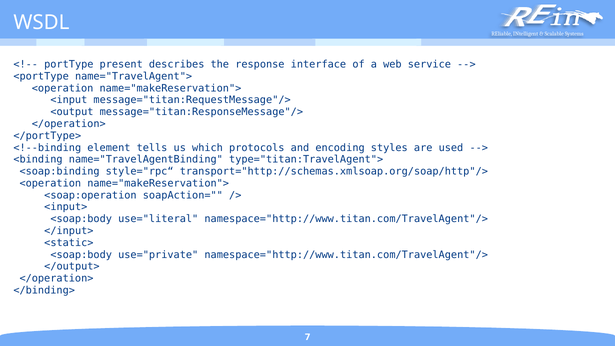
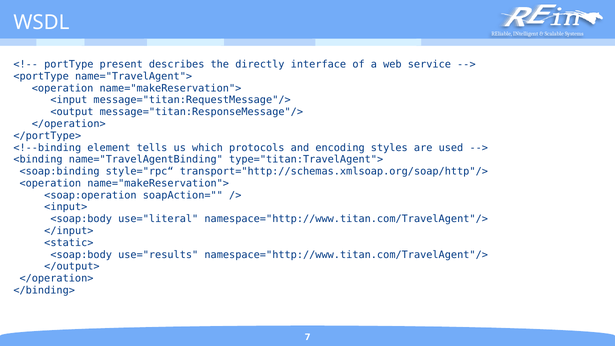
response: response -> directly
use="private: use="private -> use="results
